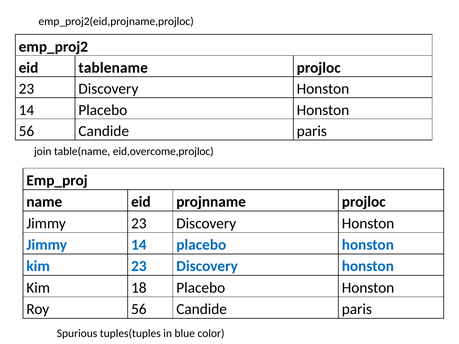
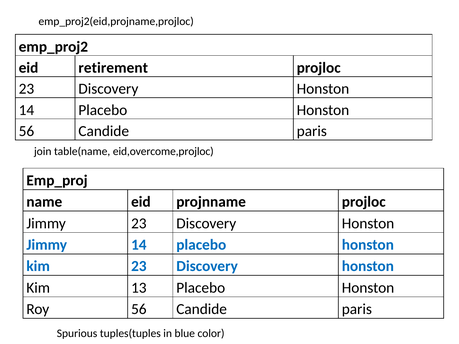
tablename: tablename -> retirement
18: 18 -> 13
